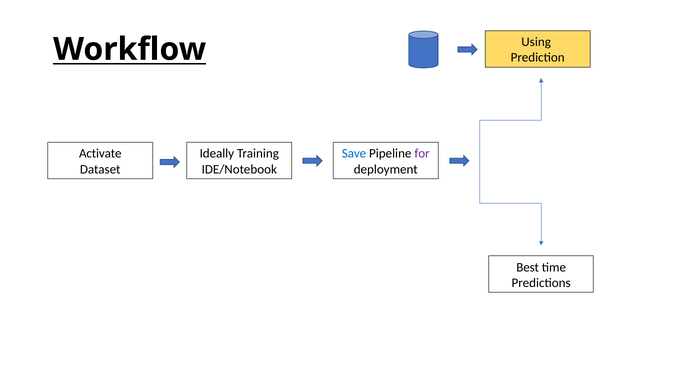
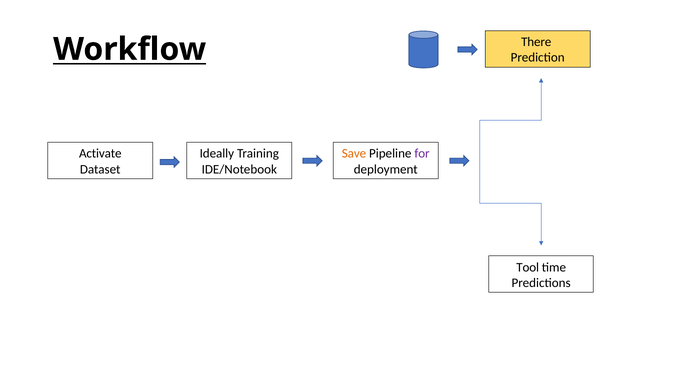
Using: Using -> There
Save colour: blue -> orange
Best: Best -> Tool
